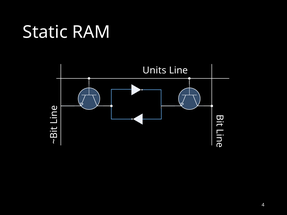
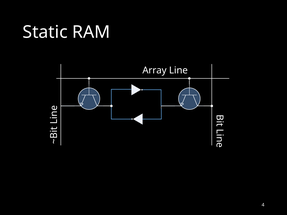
Units: Units -> Array
